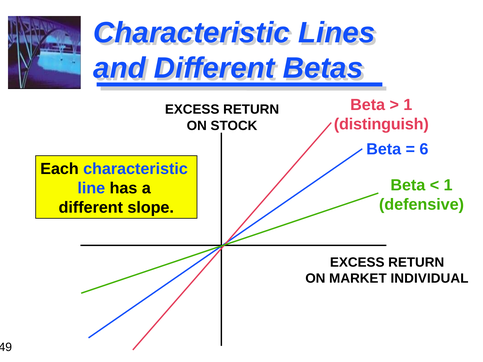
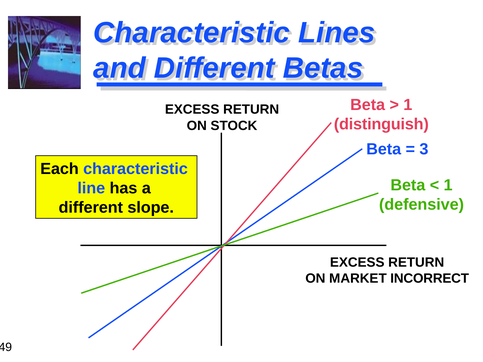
6: 6 -> 3
INDIVIDUAL: INDIVIDUAL -> INCORRECT
